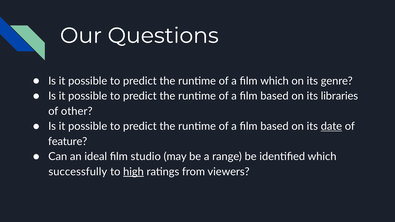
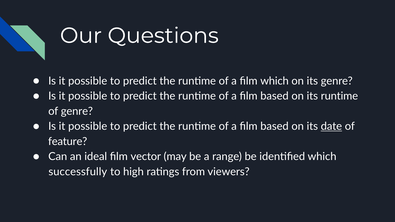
its libraries: libraries -> runtime
of other: other -> genre
studio: studio -> vector
high underline: present -> none
